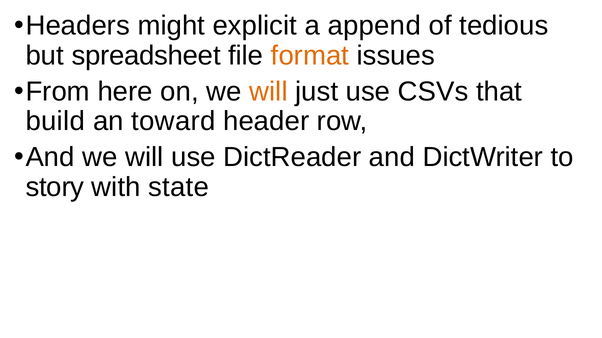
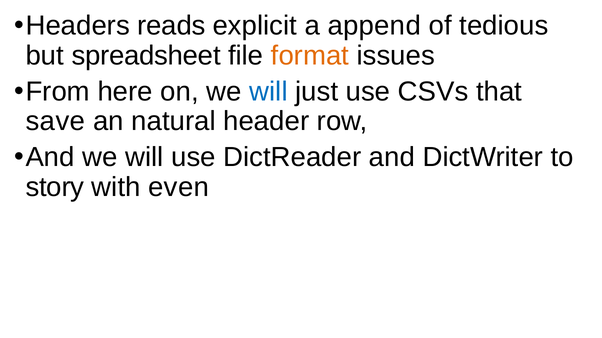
might: might -> reads
will at (268, 92) colour: orange -> blue
build: build -> save
toward: toward -> natural
state: state -> even
